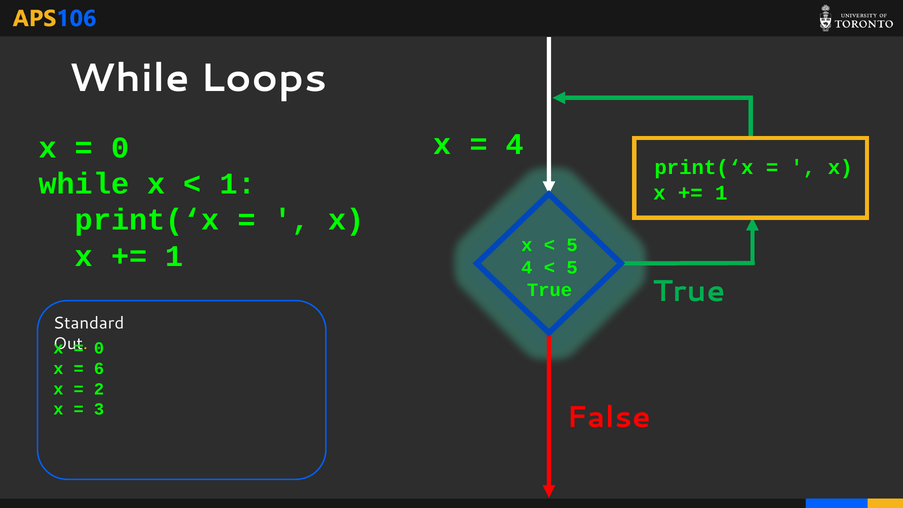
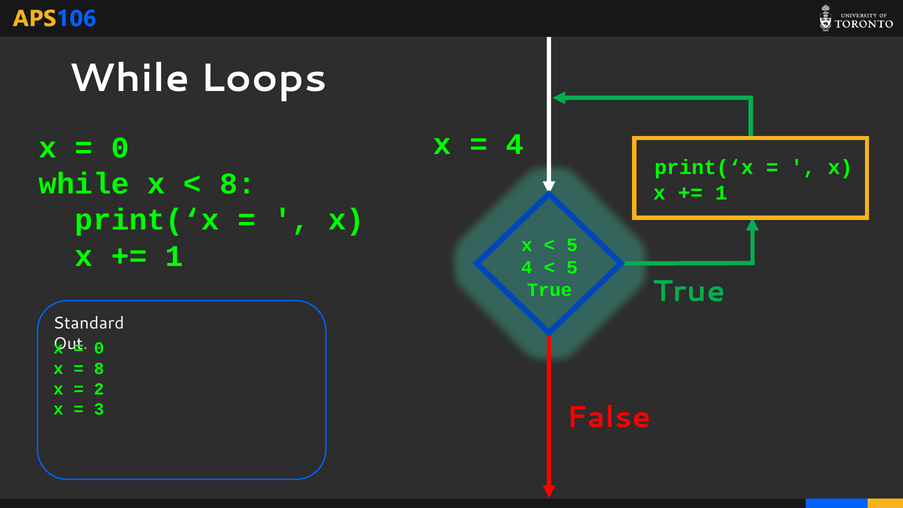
1 at (238, 184): 1 -> 8
6 at (99, 369): 6 -> 8
